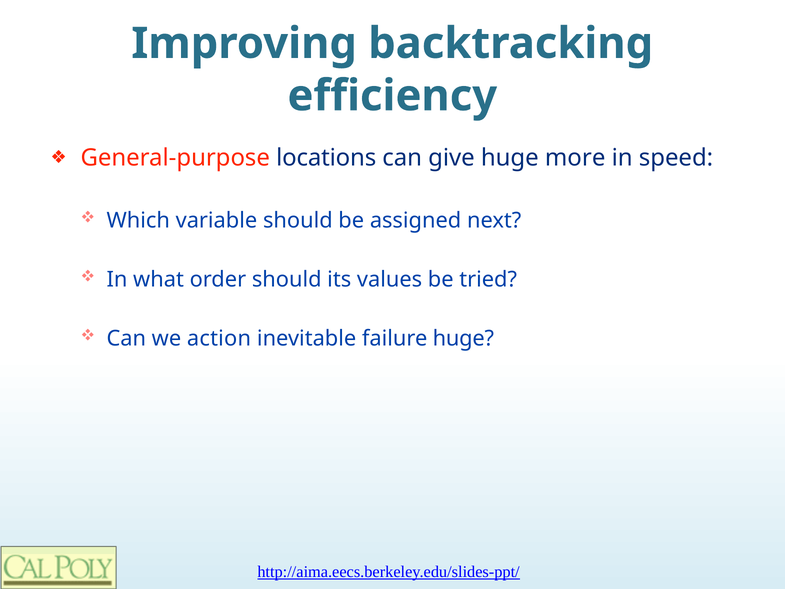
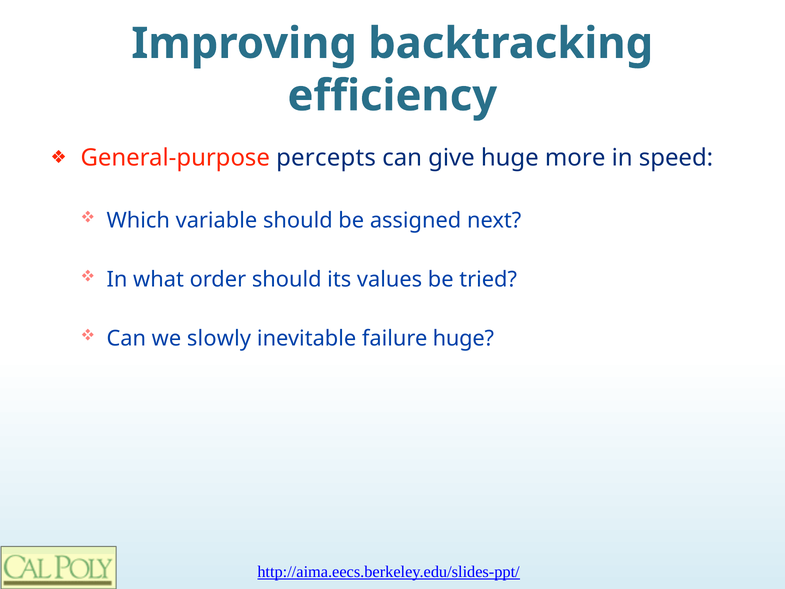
locations: locations -> percepts
action: action -> slowly
